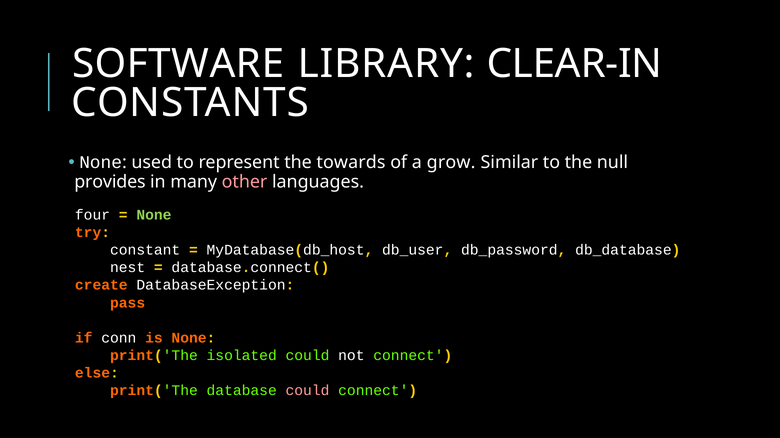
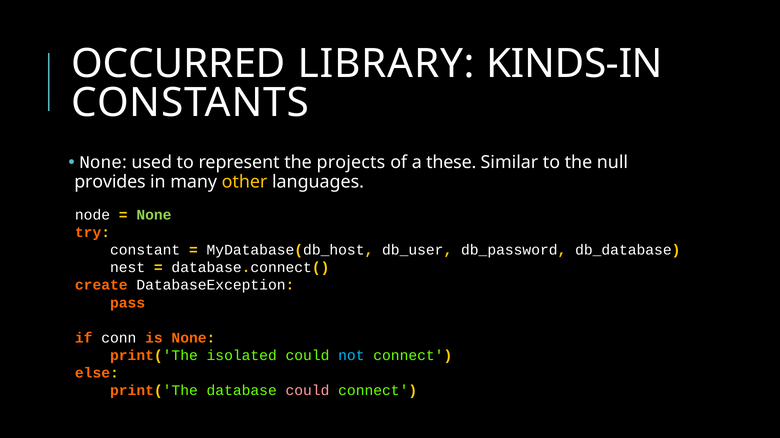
SOFTWARE: SOFTWARE -> OCCURRED
CLEAR-IN: CLEAR-IN -> KINDS-IN
towards: towards -> projects
grow: grow -> these
other colour: pink -> yellow
four: four -> node
not colour: white -> light blue
